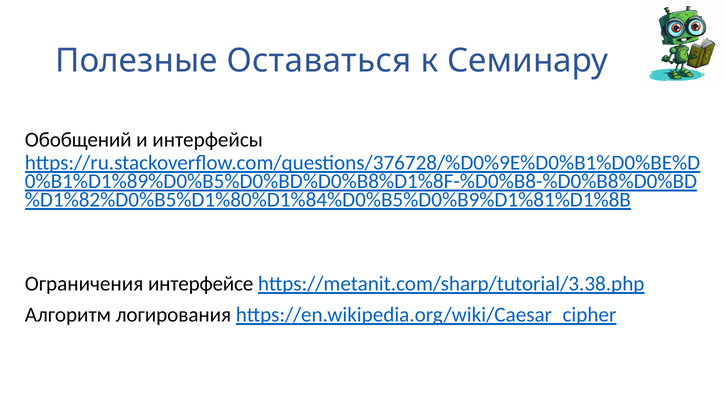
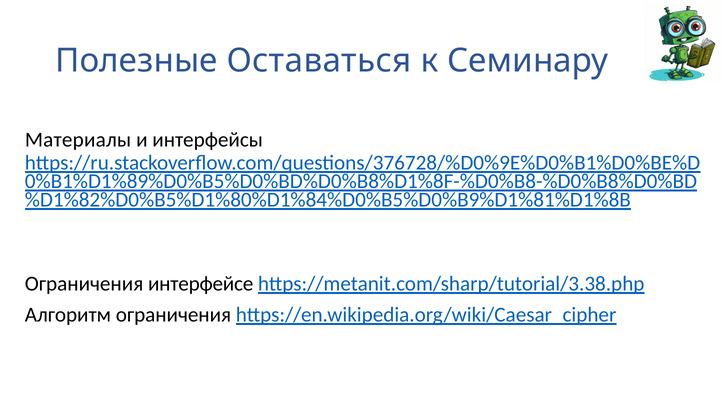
Обобщений: Обобщений -> Материалы
Алгоритм логирования: логирования -> ограничения
